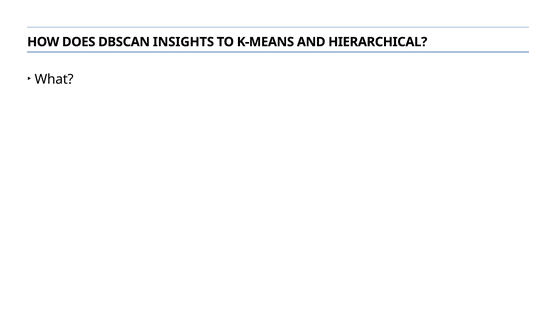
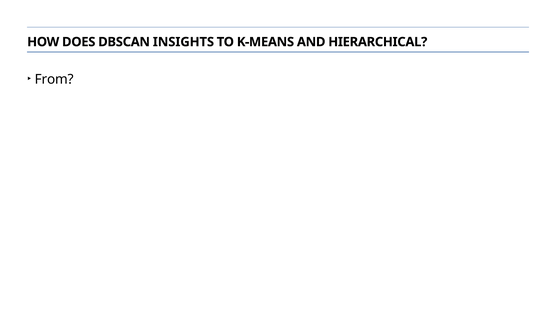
What: What -> From
